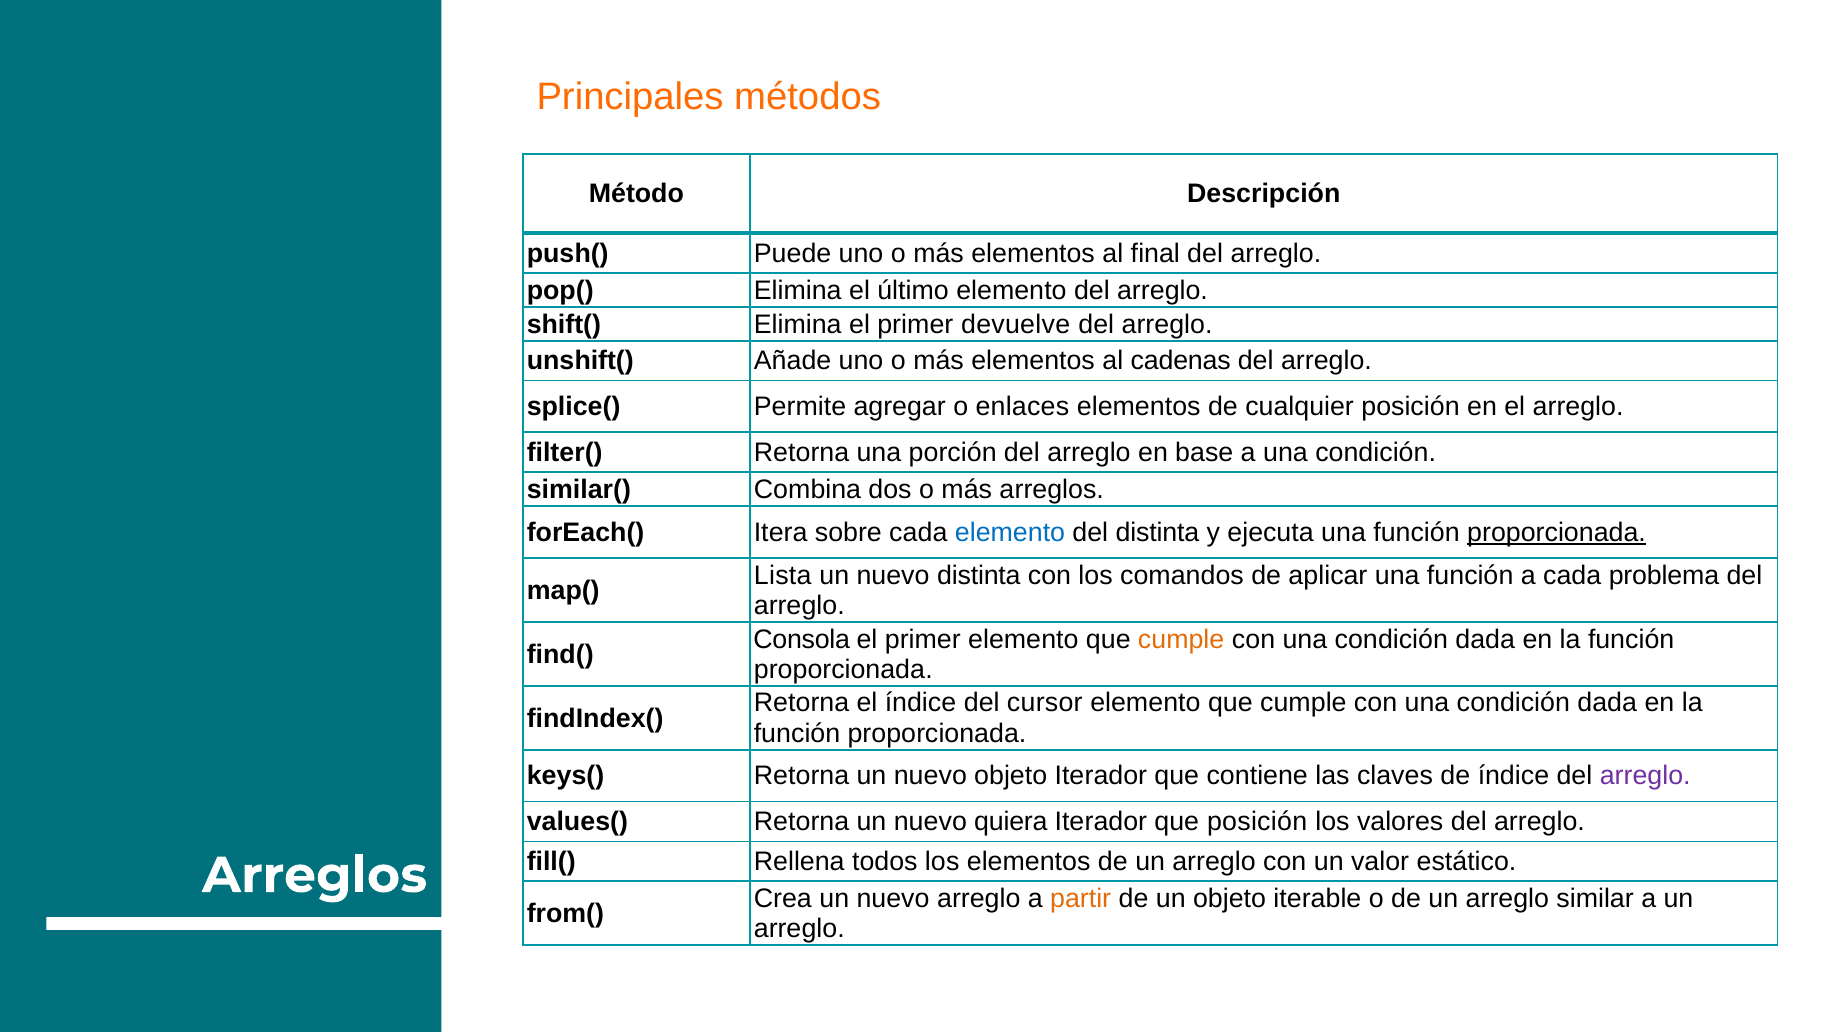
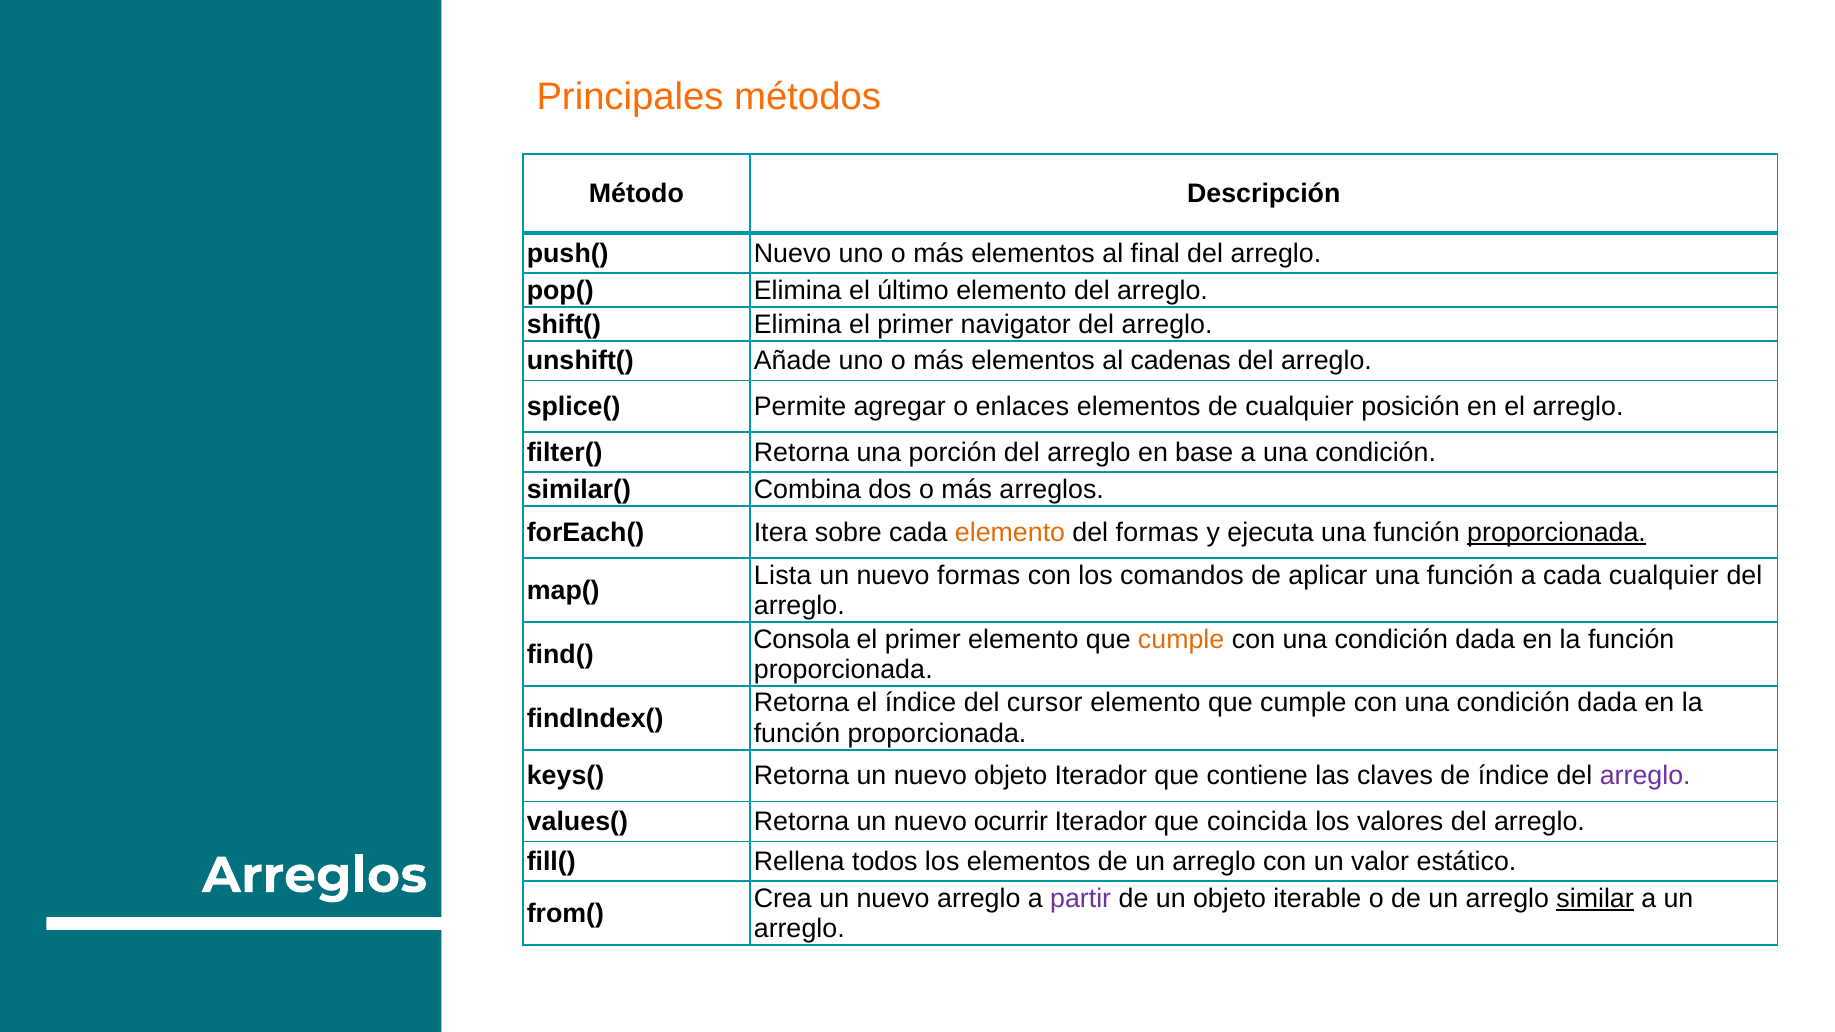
push( Puede: Puede -> Nuevo
devuelve: devuelve -> navigator
elemento at (1010, 532) colour: blue -> orange
del distinta: distinta -> formas
nuevo distinta: distinta -> formas
cada problema: problema -> cualquier
quiera: quiera -> ocurrir
que posición: posición -> coincida
partir colour: orange -> purple
similar underline: none -> present
